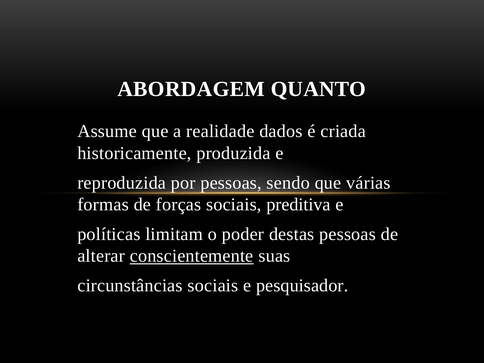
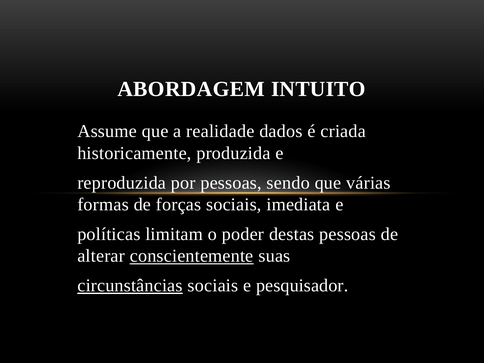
QUANTO: QUANTO -> INTUITO
preditiva: preditiva -> imediata
circunstâncias underline: none -> present
